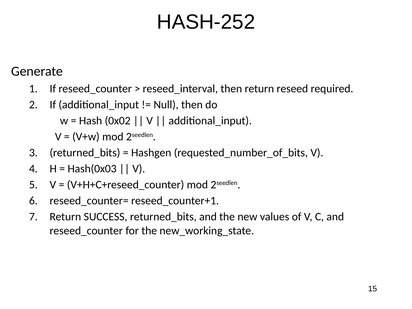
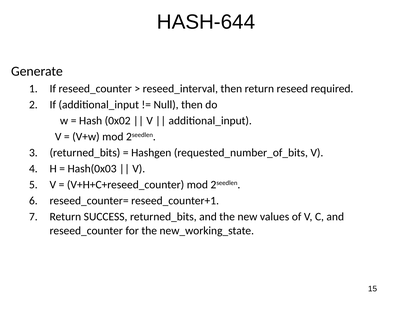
HASH-252: HASH-252 -> HASH-644
